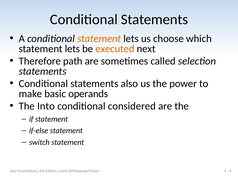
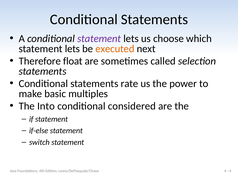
statement at (99, 38) colour: orange -> purple
path: path -> float
also: also -> rate
operands: operands -> multiples
